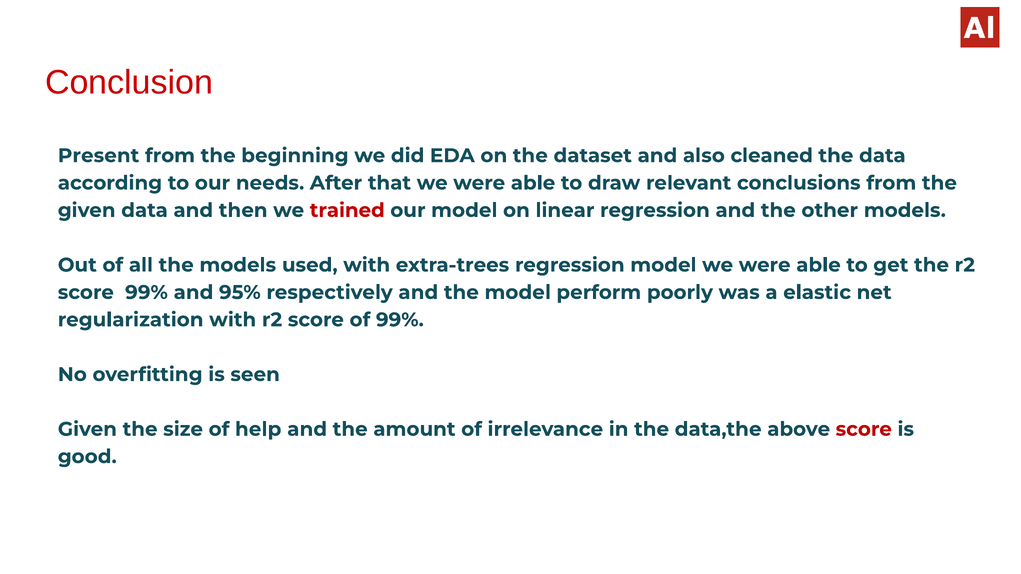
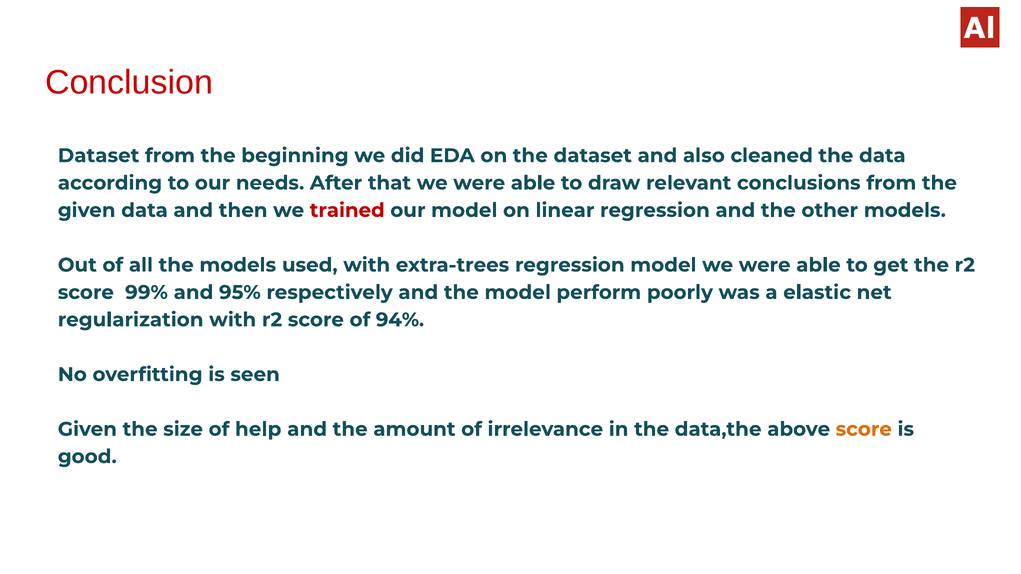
Present at (99, 156): Present -> Dataset
of 99%: 99% -> 94%
score at (864, 429) colour: red -> orange
